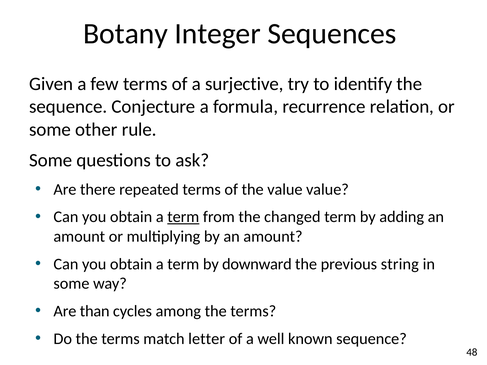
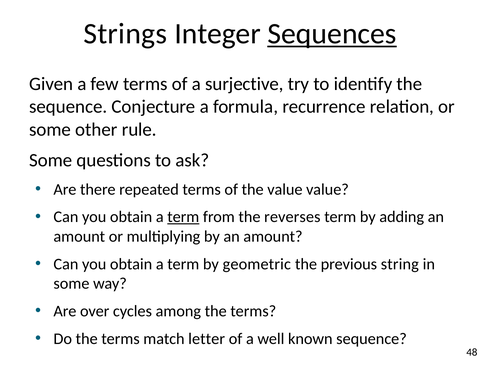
Botany: Botany -> Strings
Sequences underline: none -> present
changed: changed -> reverses
downward: downward -> geometric
than: than -> over
